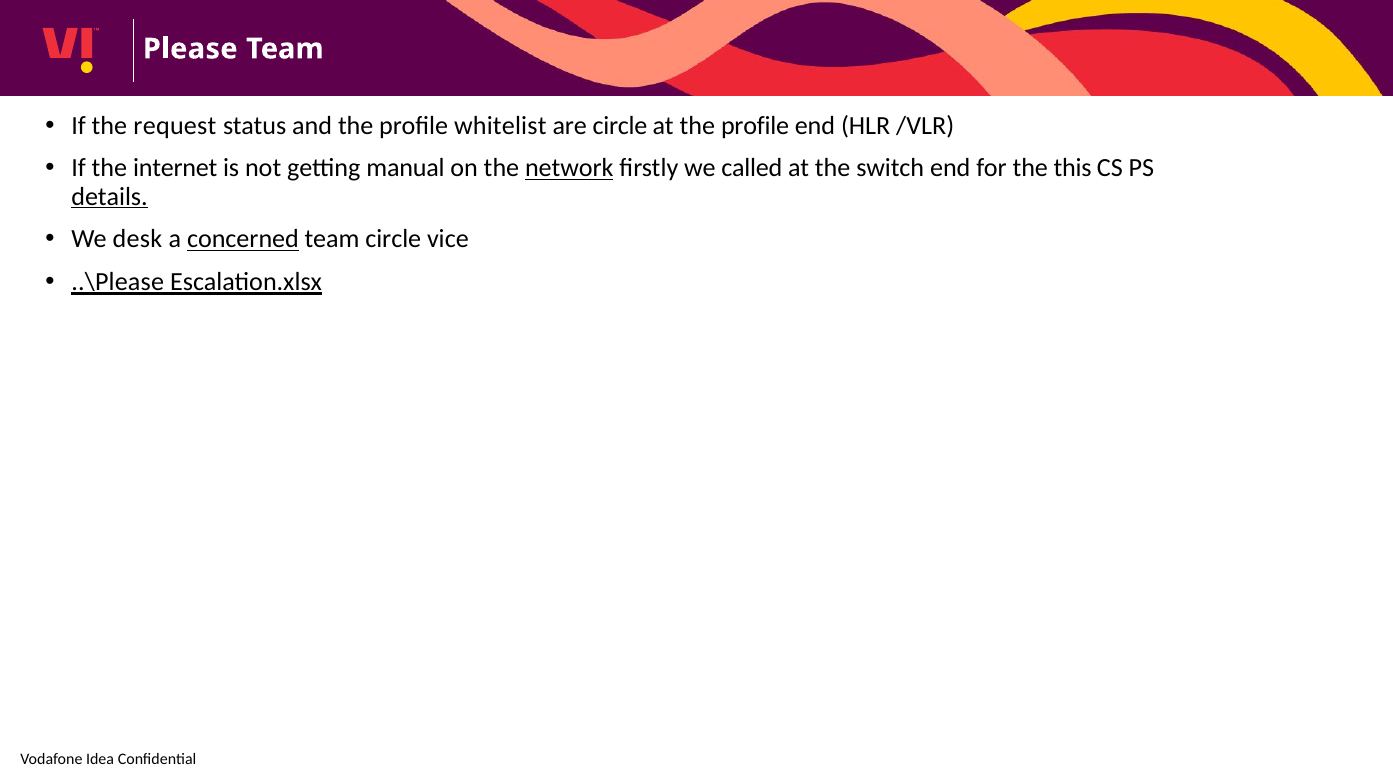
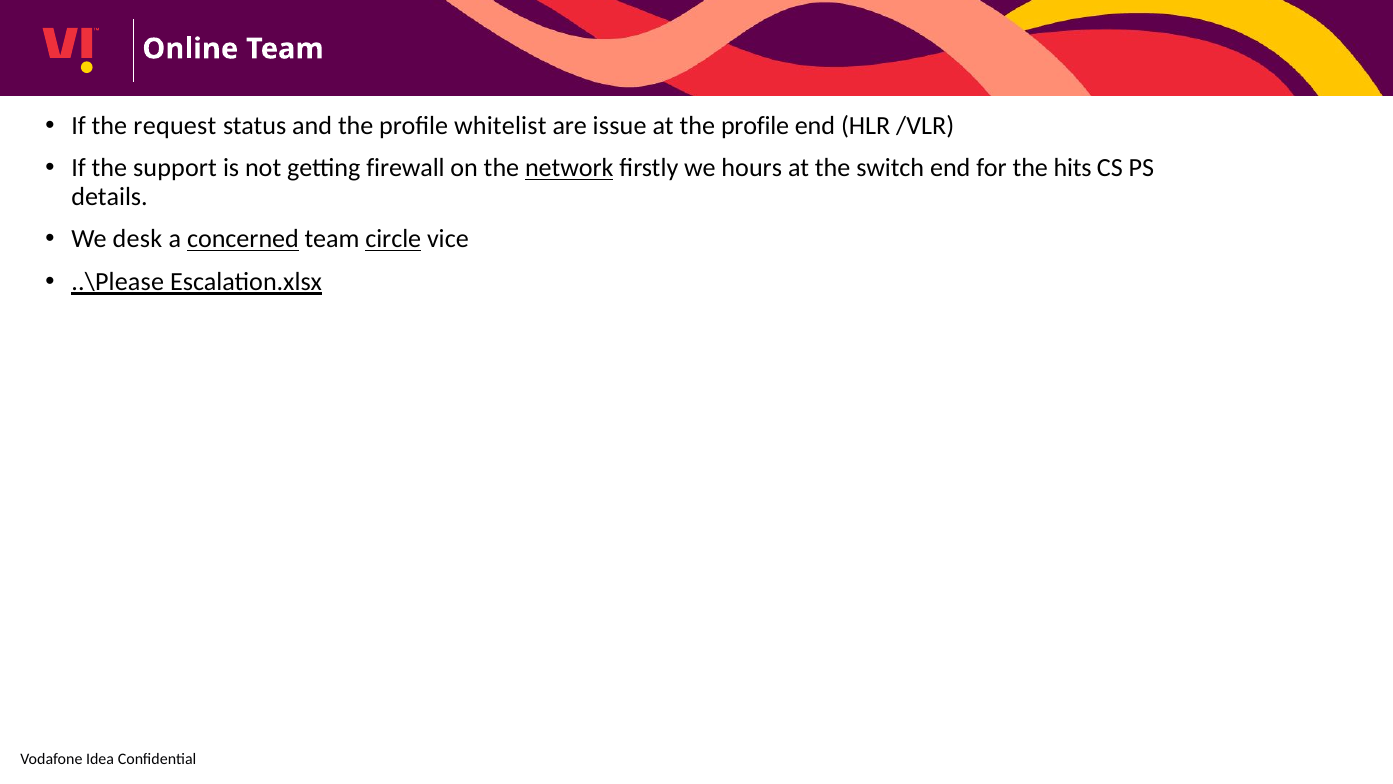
Please: Please -> Online
are circle: circle -> issue
internet: internet -> support
manual: manual -> firewall
called: called -> hours
this: this -> hits
details underline: present -> none
circle at (393, 239) underline: none -> present
